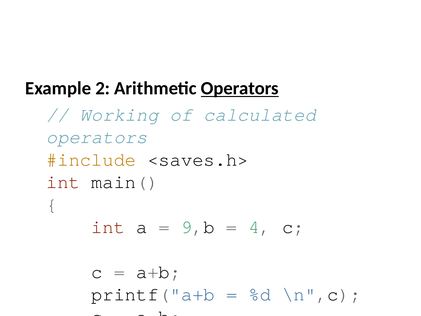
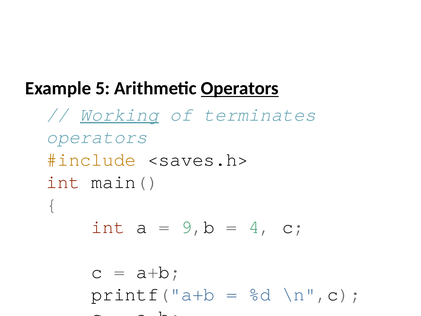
2 at (103, 88): 2 -> 5
Working at (119, 115) underline: none -> present
calculated: calculated -> terminates
